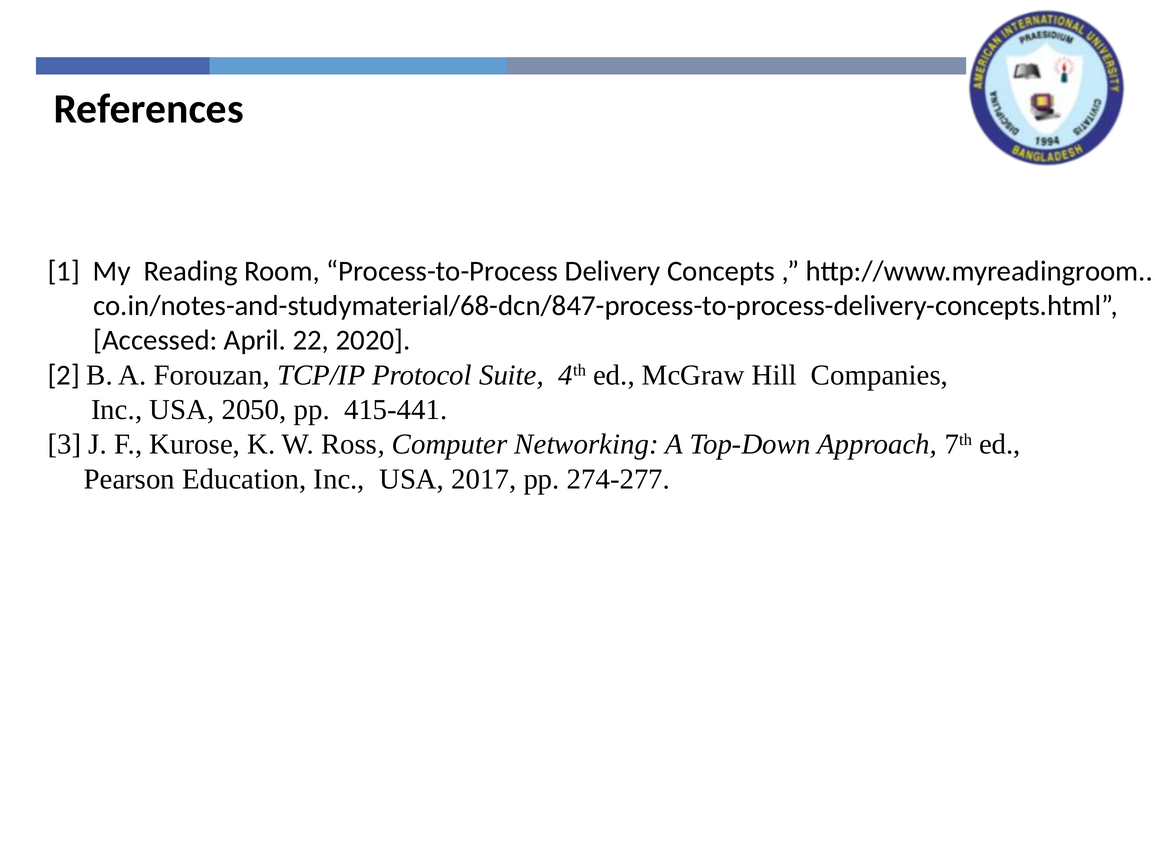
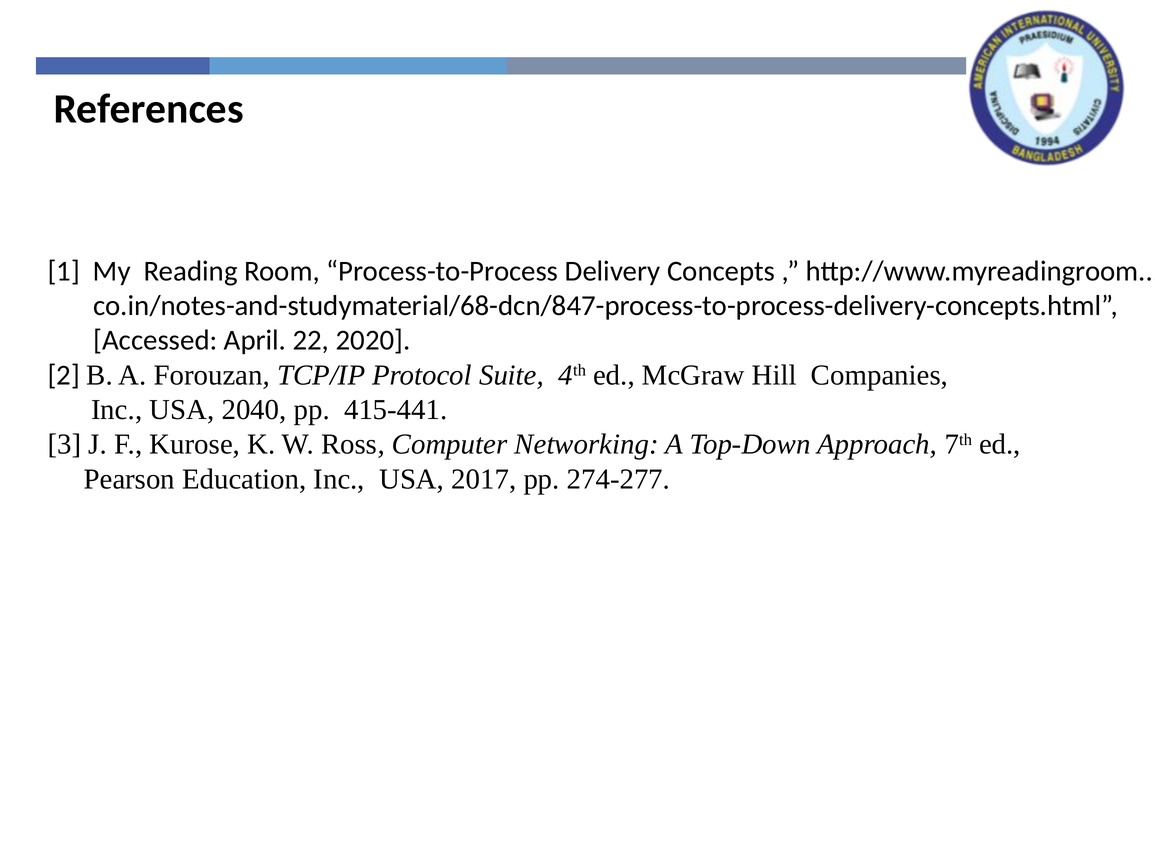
2050: 2050 -> 2040
